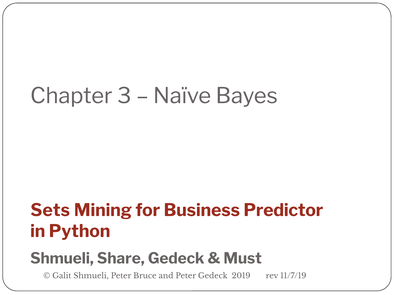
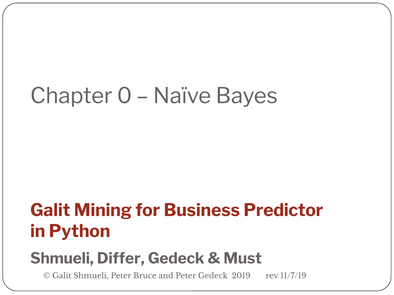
3: 3 -> 0
Sets at (50, 211): Sets -> Galit
Share: Share -> Differ
